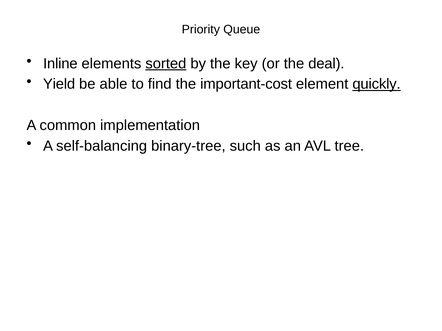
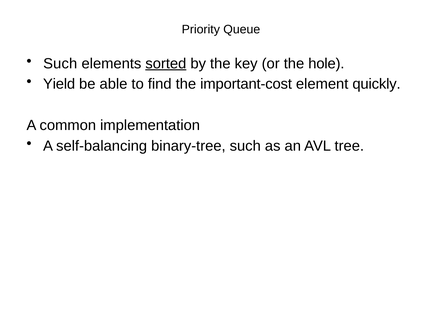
Inline at (60, 64): Inline -> Such
deal: deal -> hole
quickly underline: present -> none
